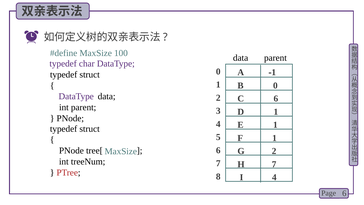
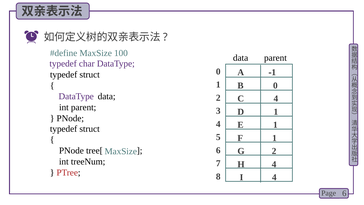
C 6: 6 -> 4
H 7: 7 -> 4
